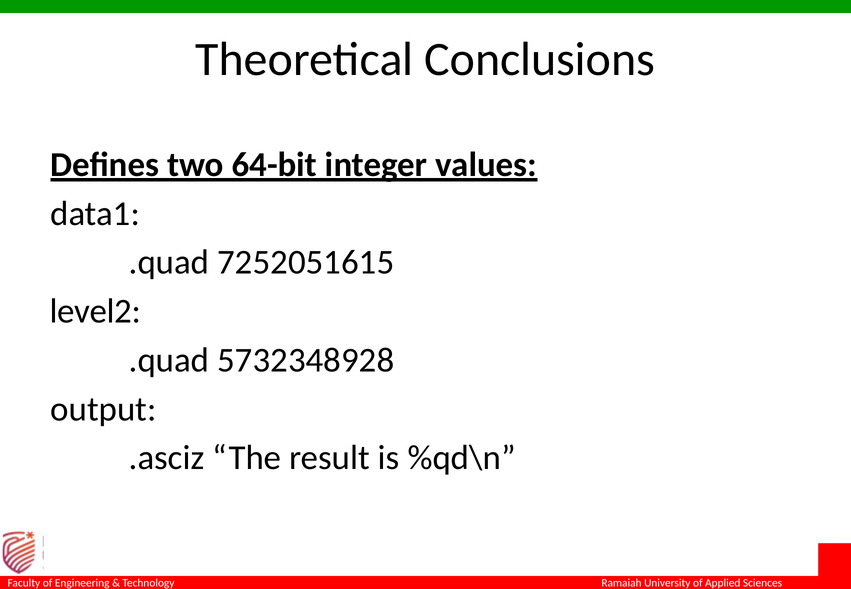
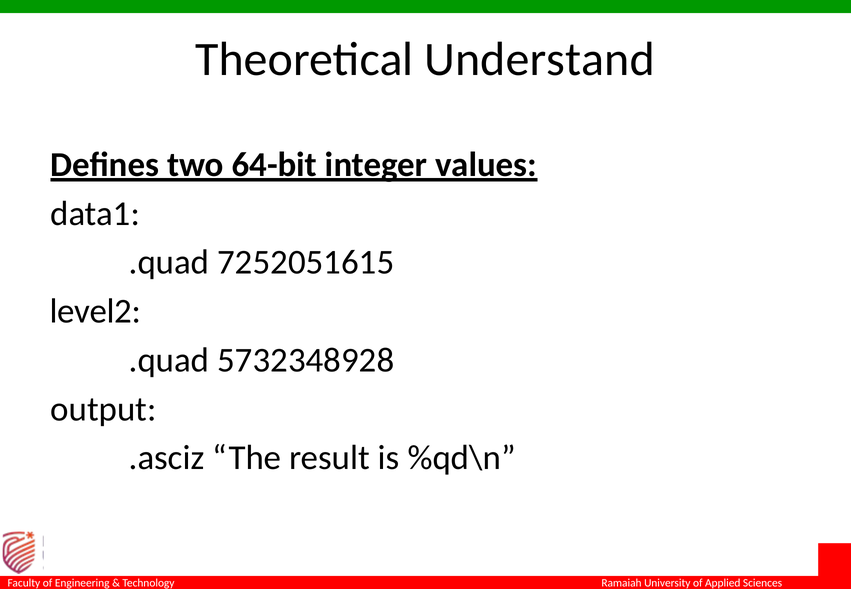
Conclusions: Conclusions -> Understand
